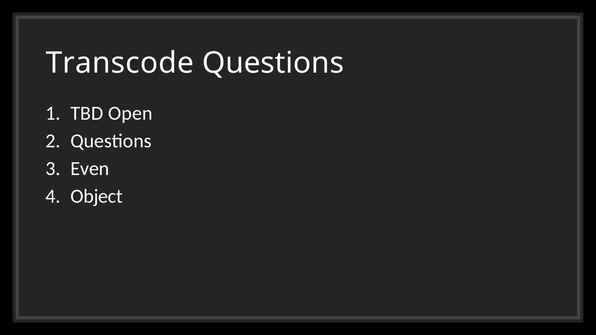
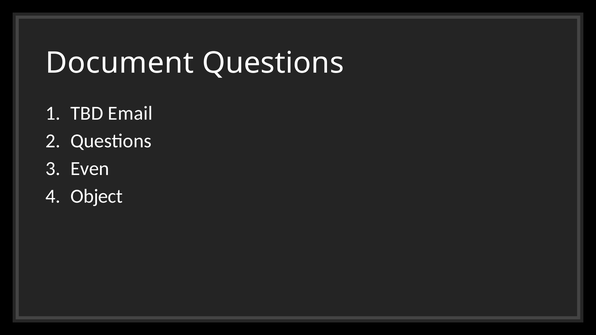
Transcode: Transcode -> Document
Open: Open -> Email
